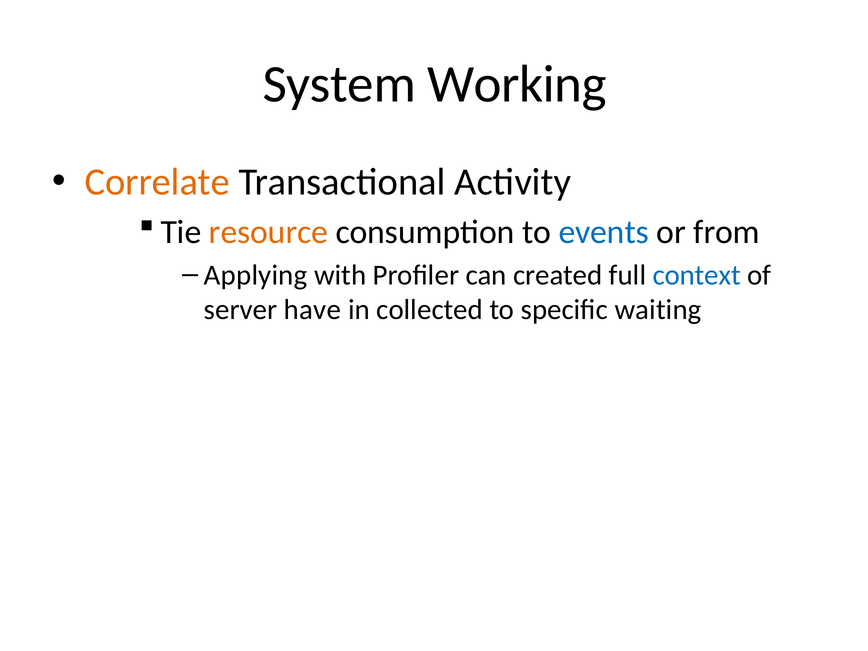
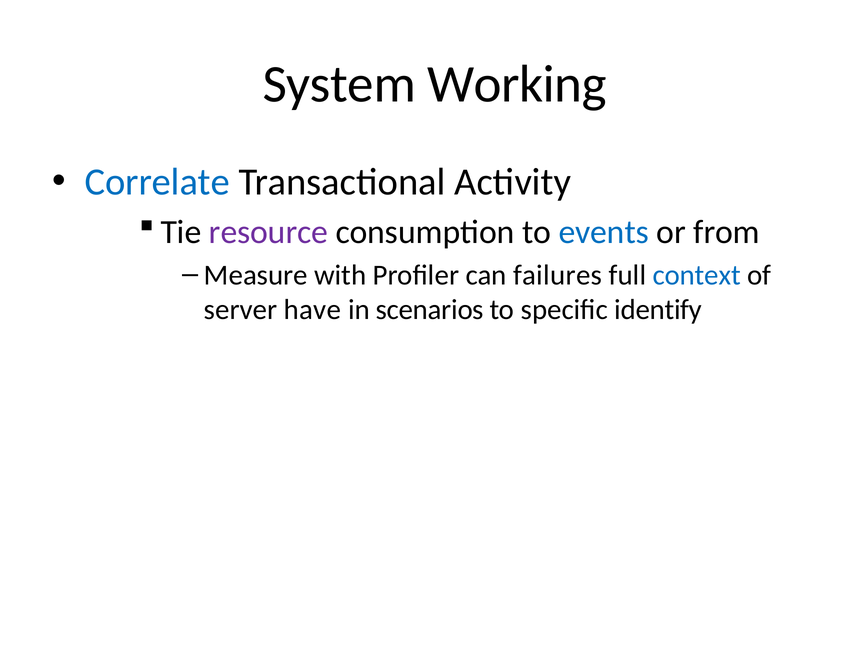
Correlate colour: orange -> blue
resource colour: orange -> purple
Applying: Applying -> Measure
created: created -> failures
collected: collected -> scenarios
waiting: waiting -> identify
